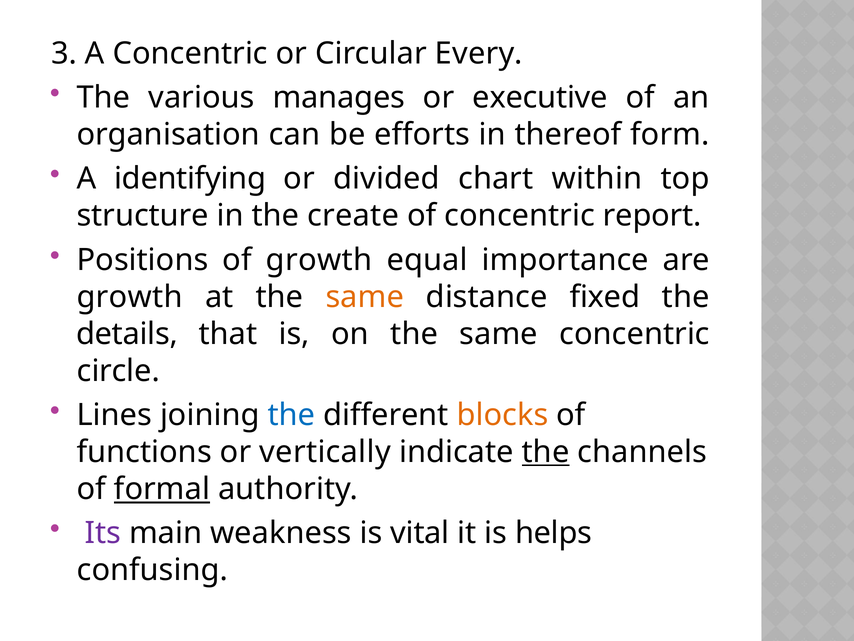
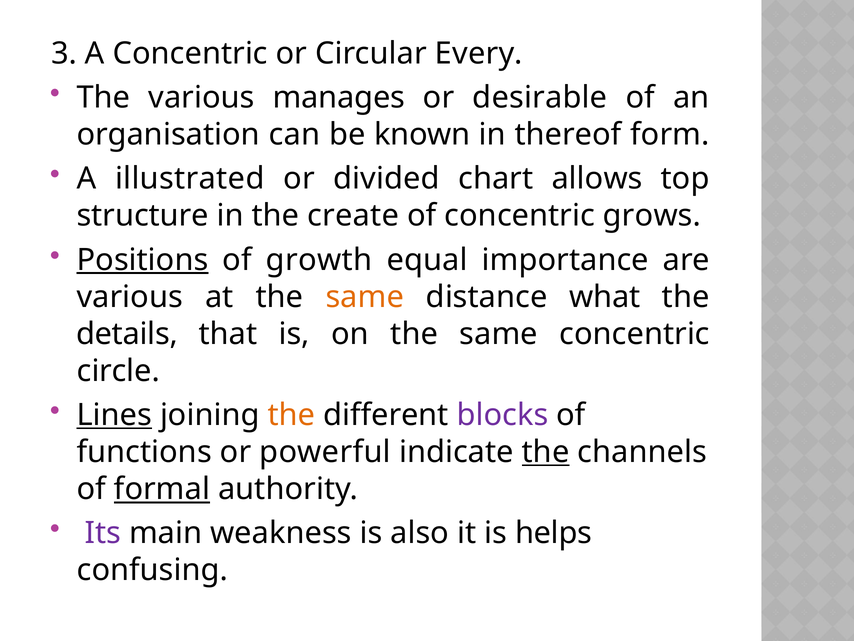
executive: executive -> desirable
efforts: efforts -> known
identifying: identifying -> illustrated
within: within -> allows
report: report -> grows
Positions underline: none -> present
growth at (130, 297): growth -> various
fixed: fixed -> what
Lines underline: none -> present
the at (291, 415) colour: blue -> orange
blocks colour: orange -> purple
vertically: vertically -> powerful
vital: vital -> also
